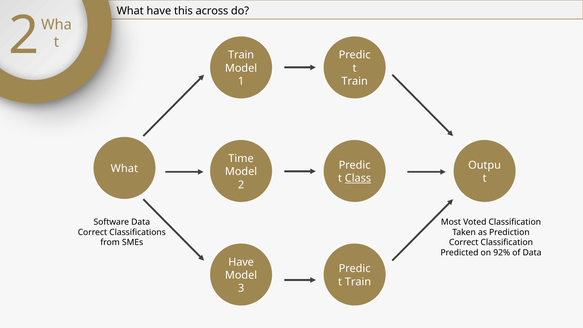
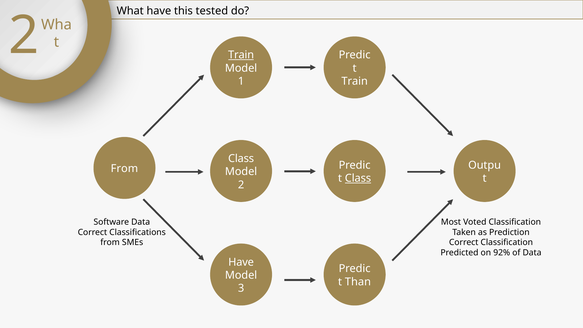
across: across -> tested
Train at (241, 55) underline: none -> present
Time at (241, 159): Time -> Class
What at (124, 169): What -> From
Train at (358, 282): Train -> Than
